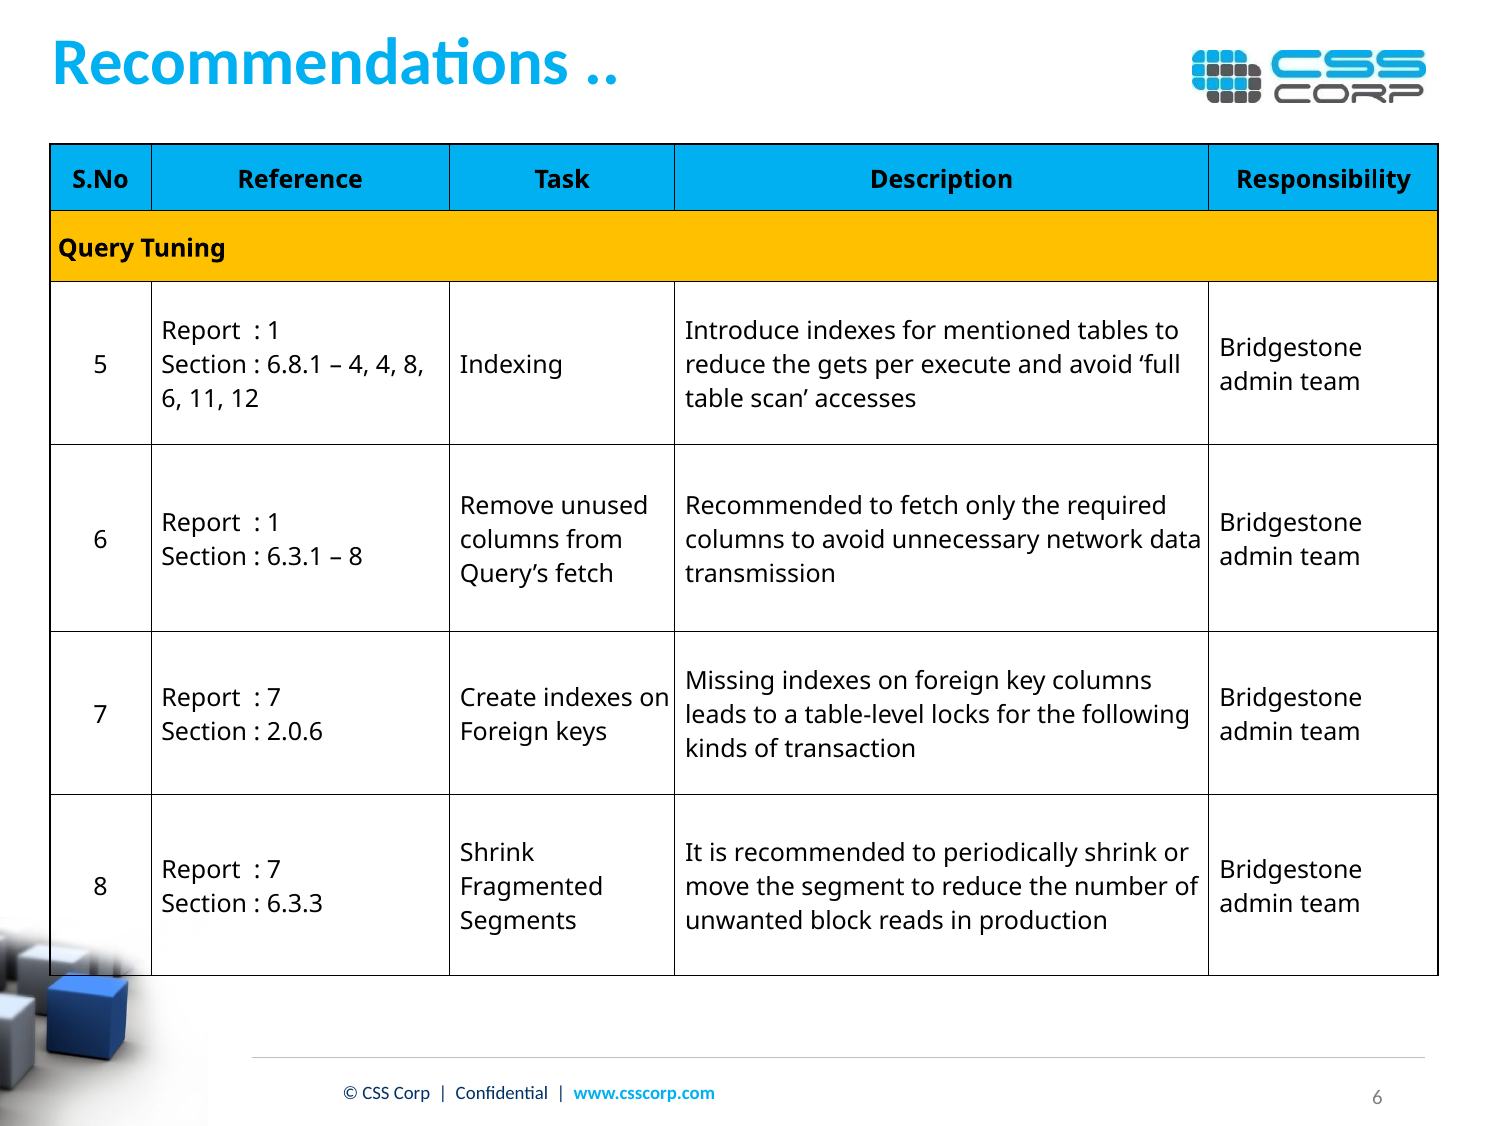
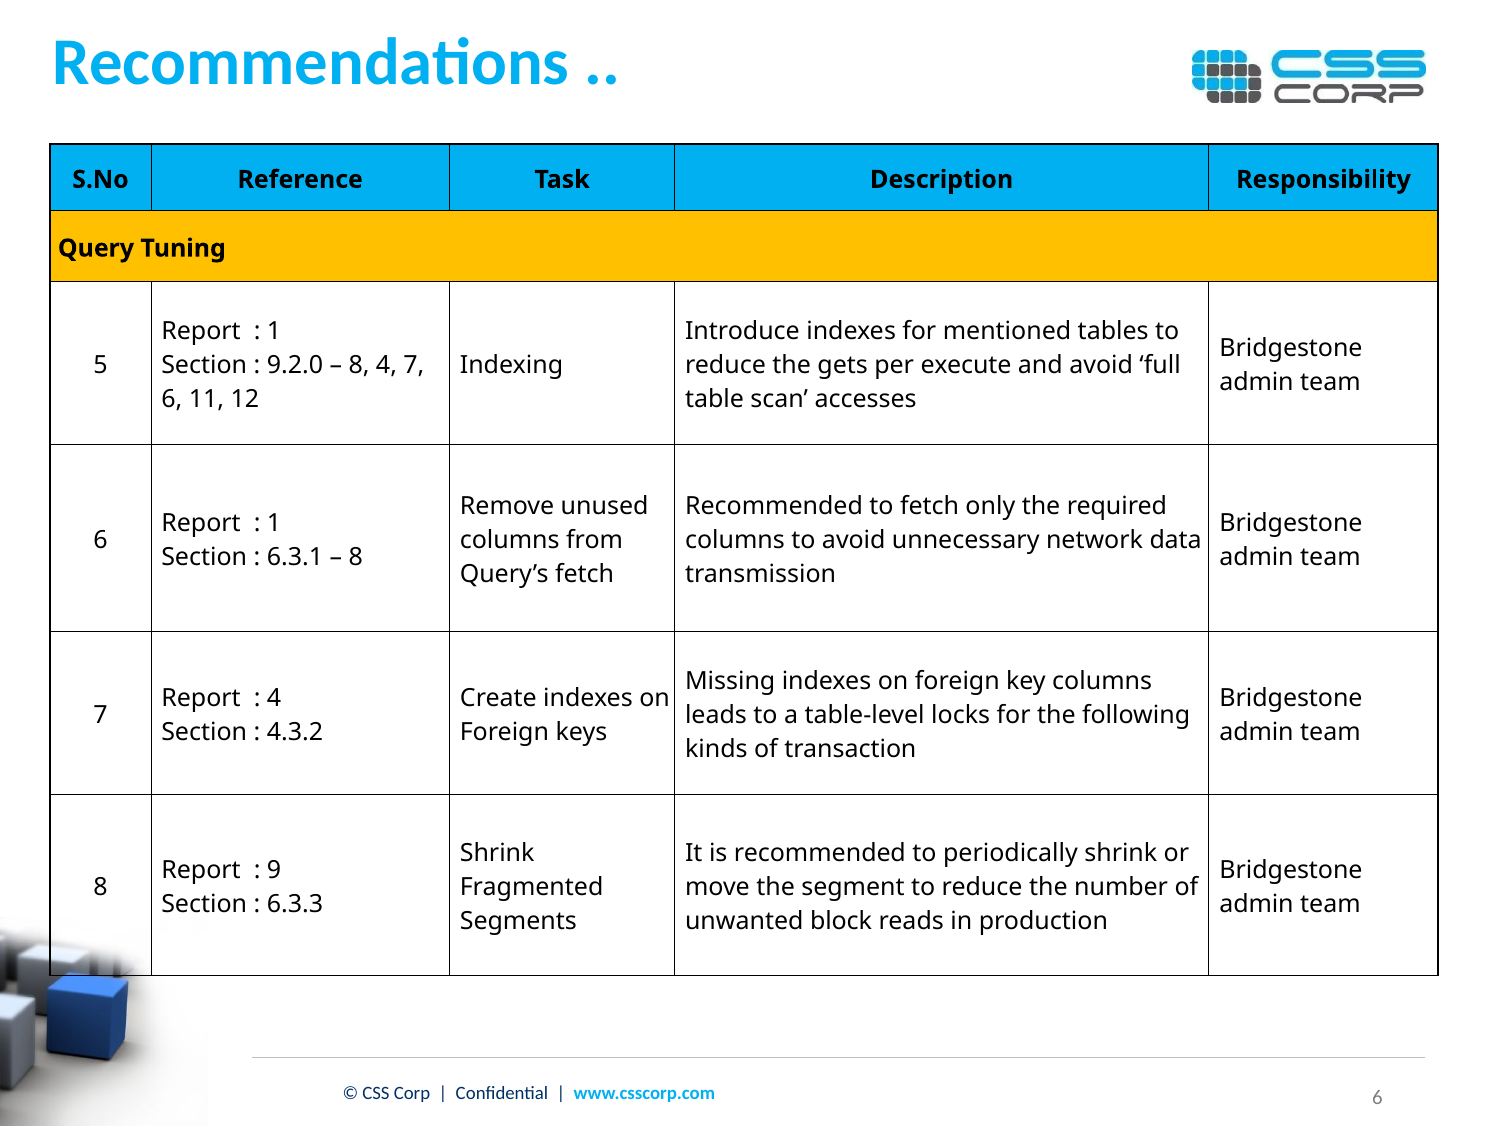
6.8.1: 6.8.1 -> 9.2.0
4 at (359, 365): 4 -> 8
4 8: 8 -> 7
7 at (274, 698): 7 -> 4
2.0.6: 2.0.6 -> 4.3.2
7 at (274, 870): 7 -> 9
